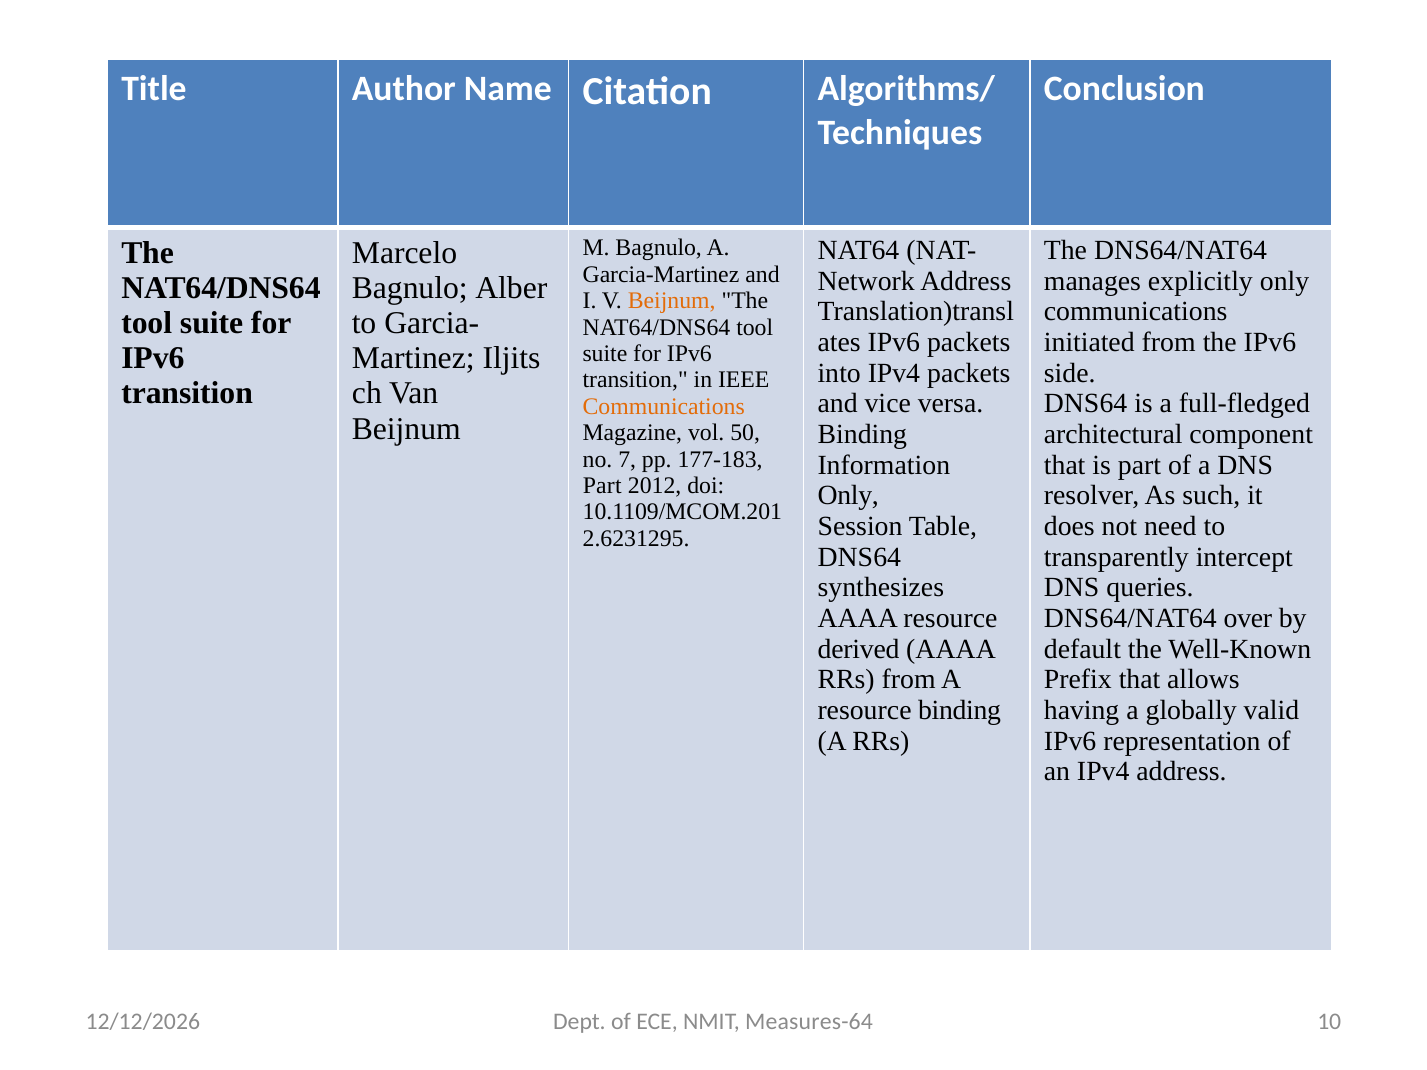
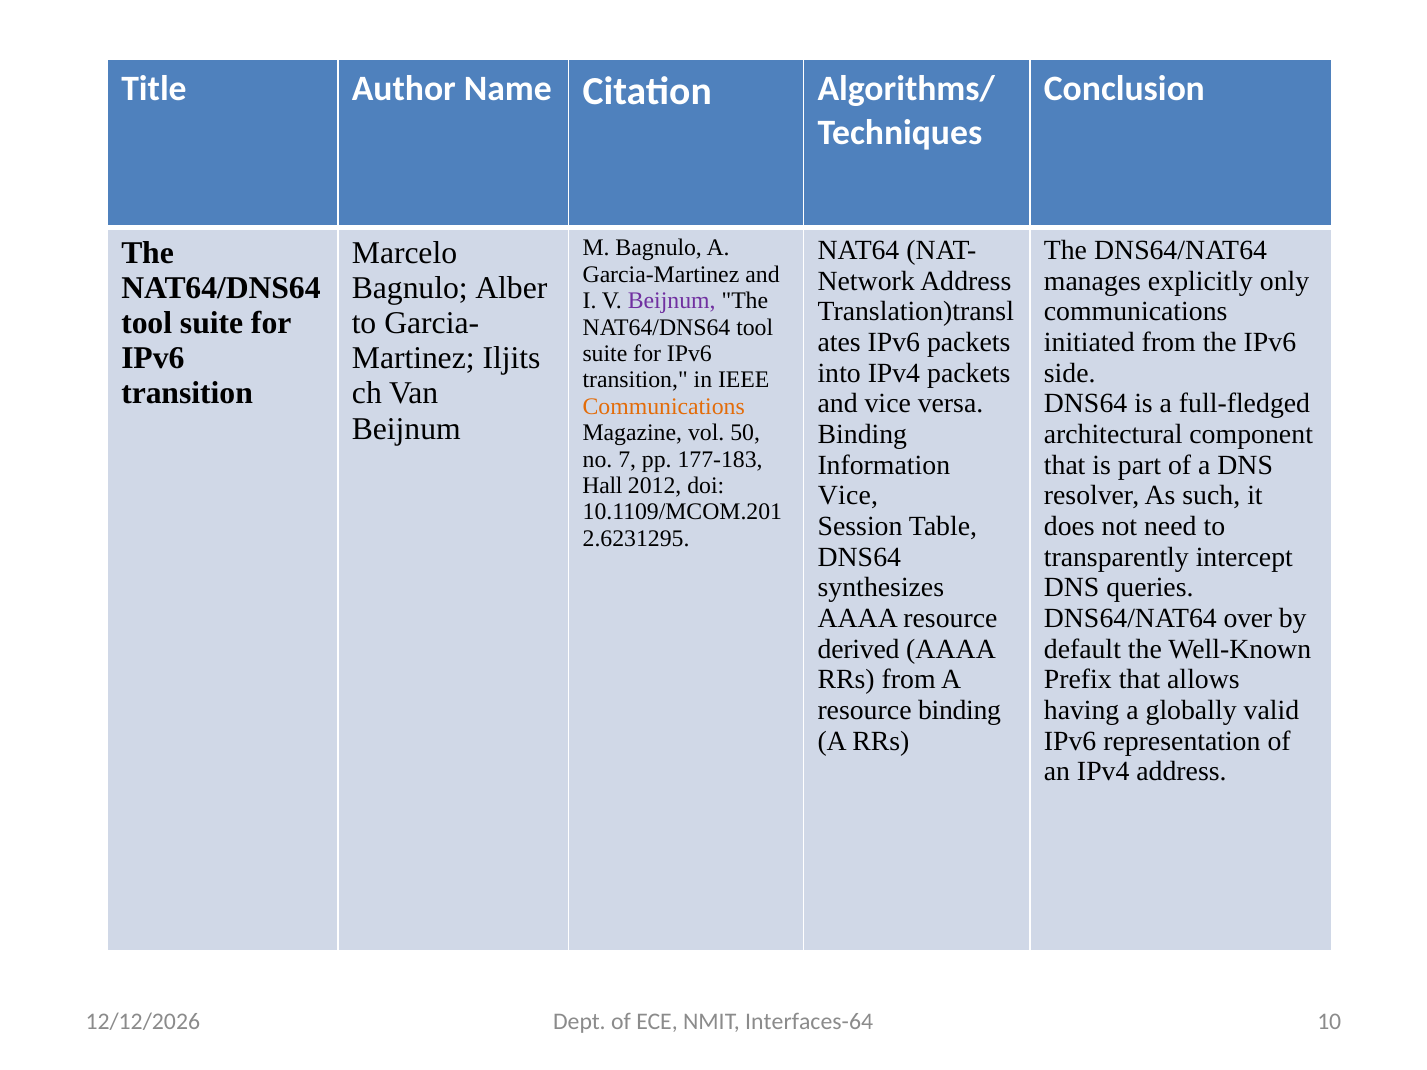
Beijnum at (672, 301) colour: orange -> purple
Part at (602, 486): Part -> Hall
Only at (848, 496): Only -> Vice
Measures-64: Measures-64 -> Interfaces-64
